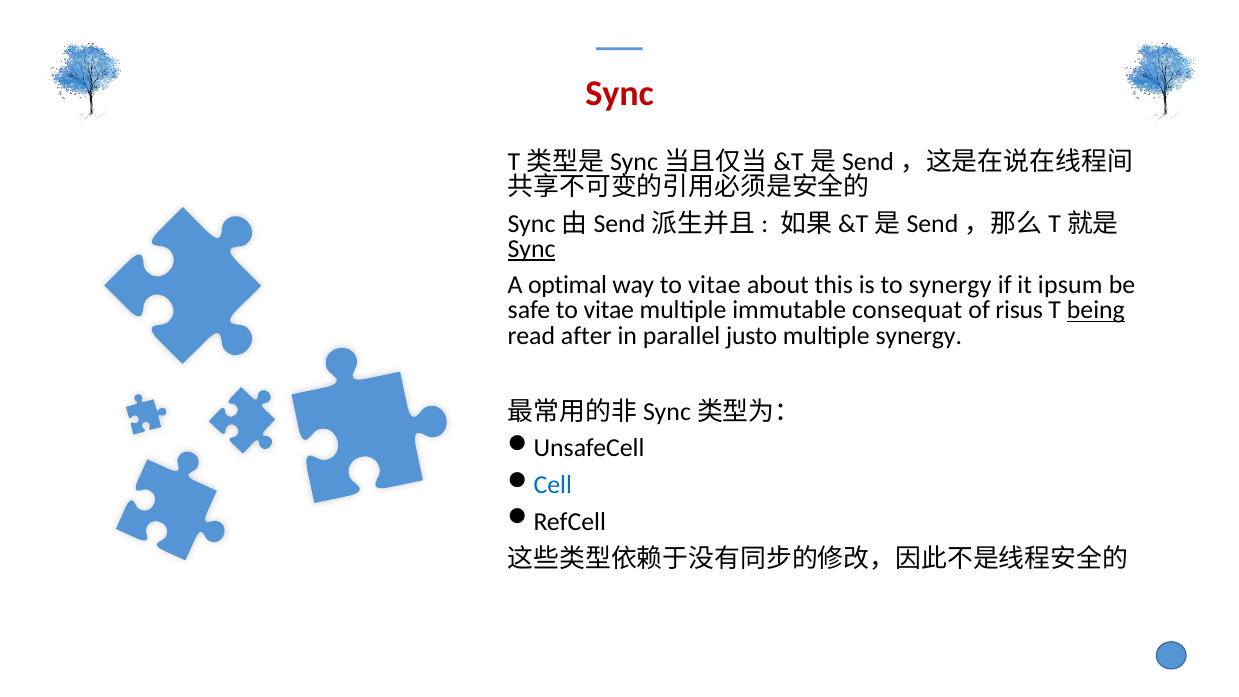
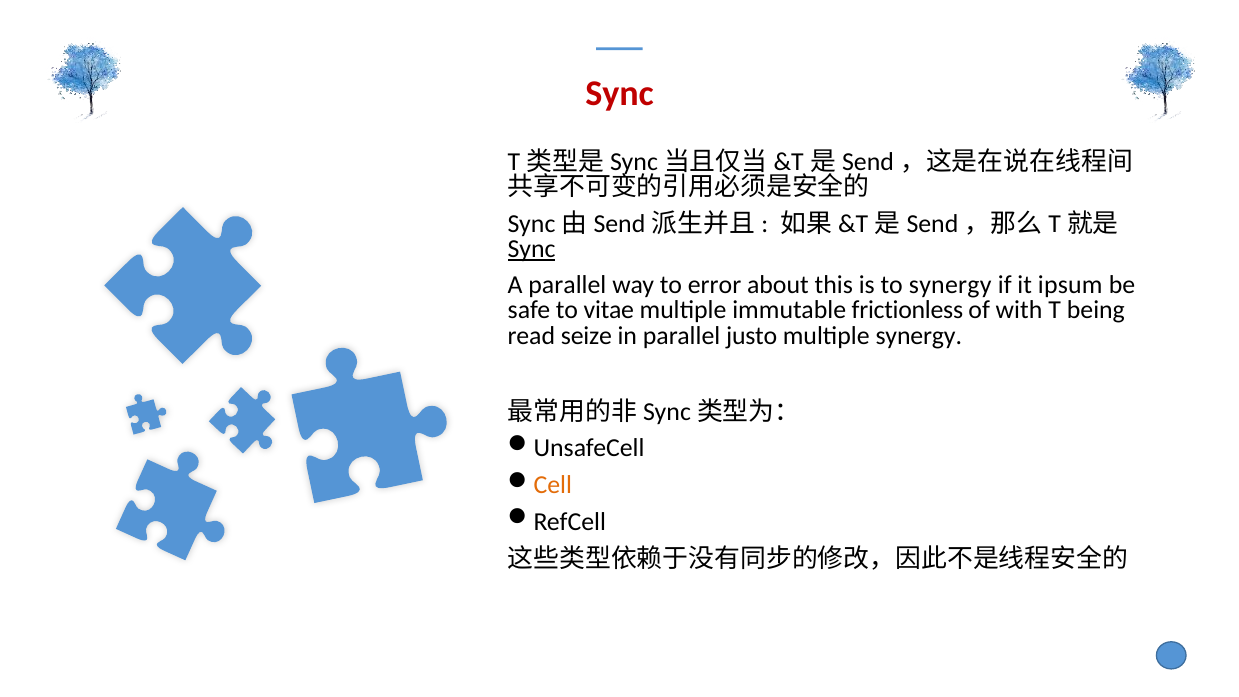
A optimal: optimal -> parallel
way to vitae: vitae -> error
consequat: consequat -> frictionless
risus: risus -> with
being underline: present -> none
after: after -> seize
Cell colour: blue -> orange
